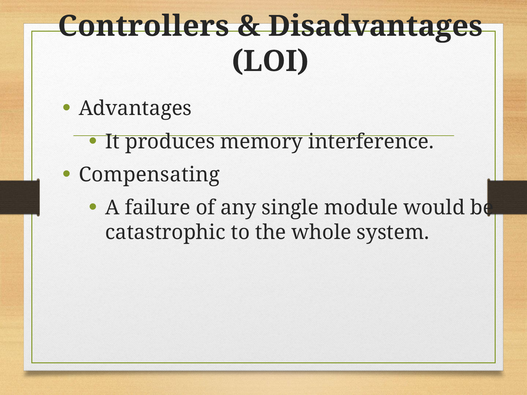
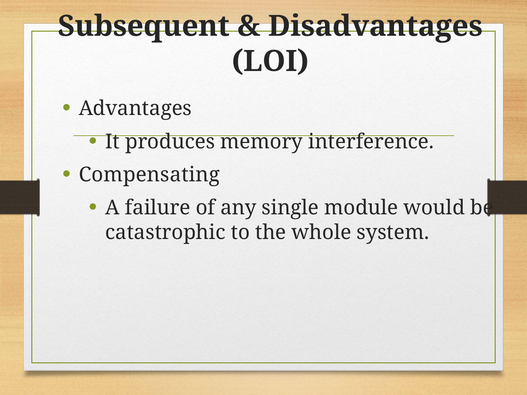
Controllers: Controllers -> Subsequent
